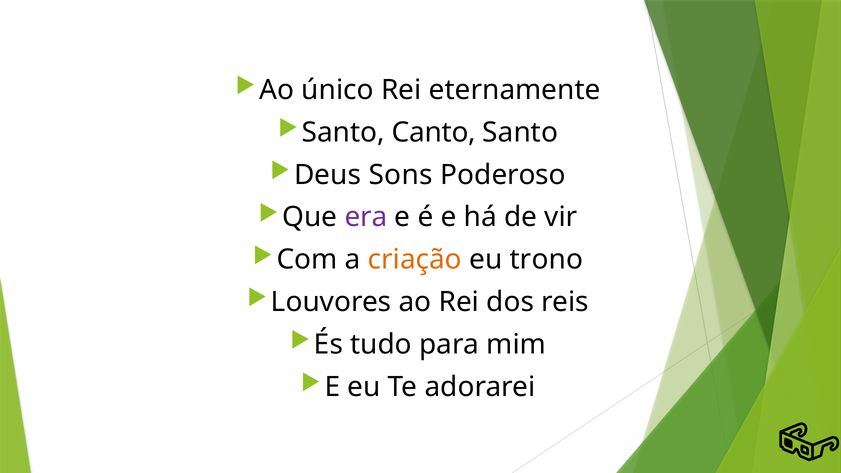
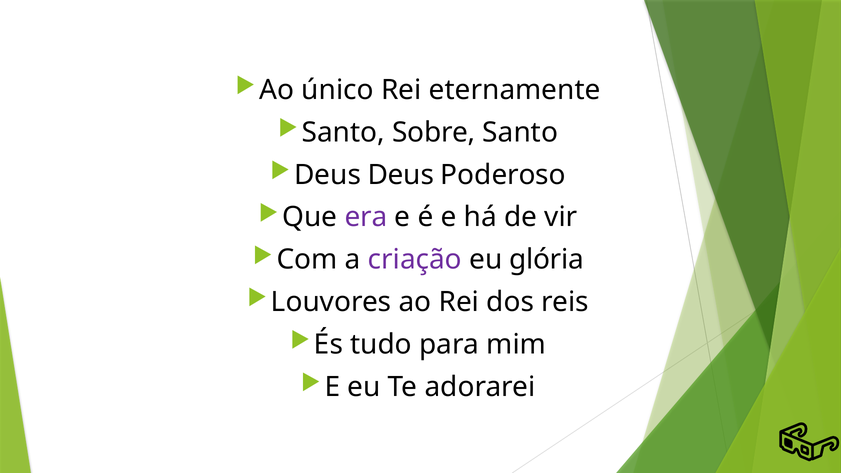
Canto: Canto -> Sobre
Deus Sons: Sons -> Deus
criação colour: orange -> purple
trono: trono -> glória
